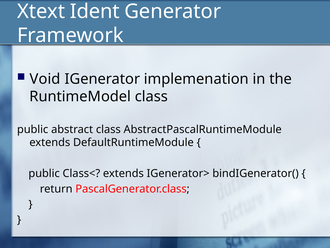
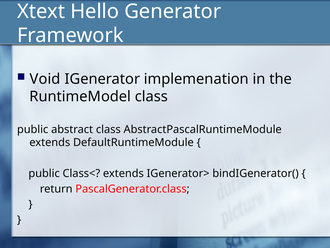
Ident: Ident -> Hello
